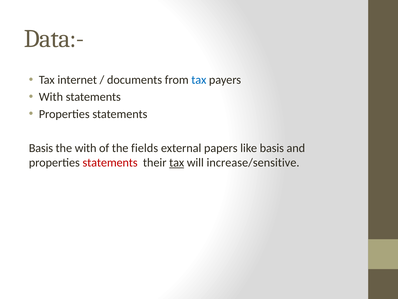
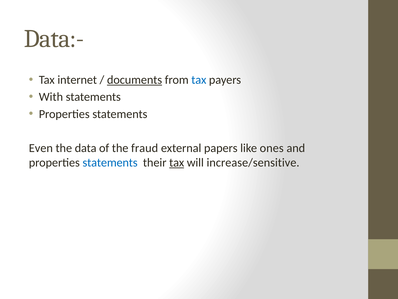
documents underline: none -> present
Basis at (41, 148): Basis -> Even
the with: with -> data
fields: fields -> fraud
like basis: basis -> ones
statements at (110, 162) colour: red -> blue
